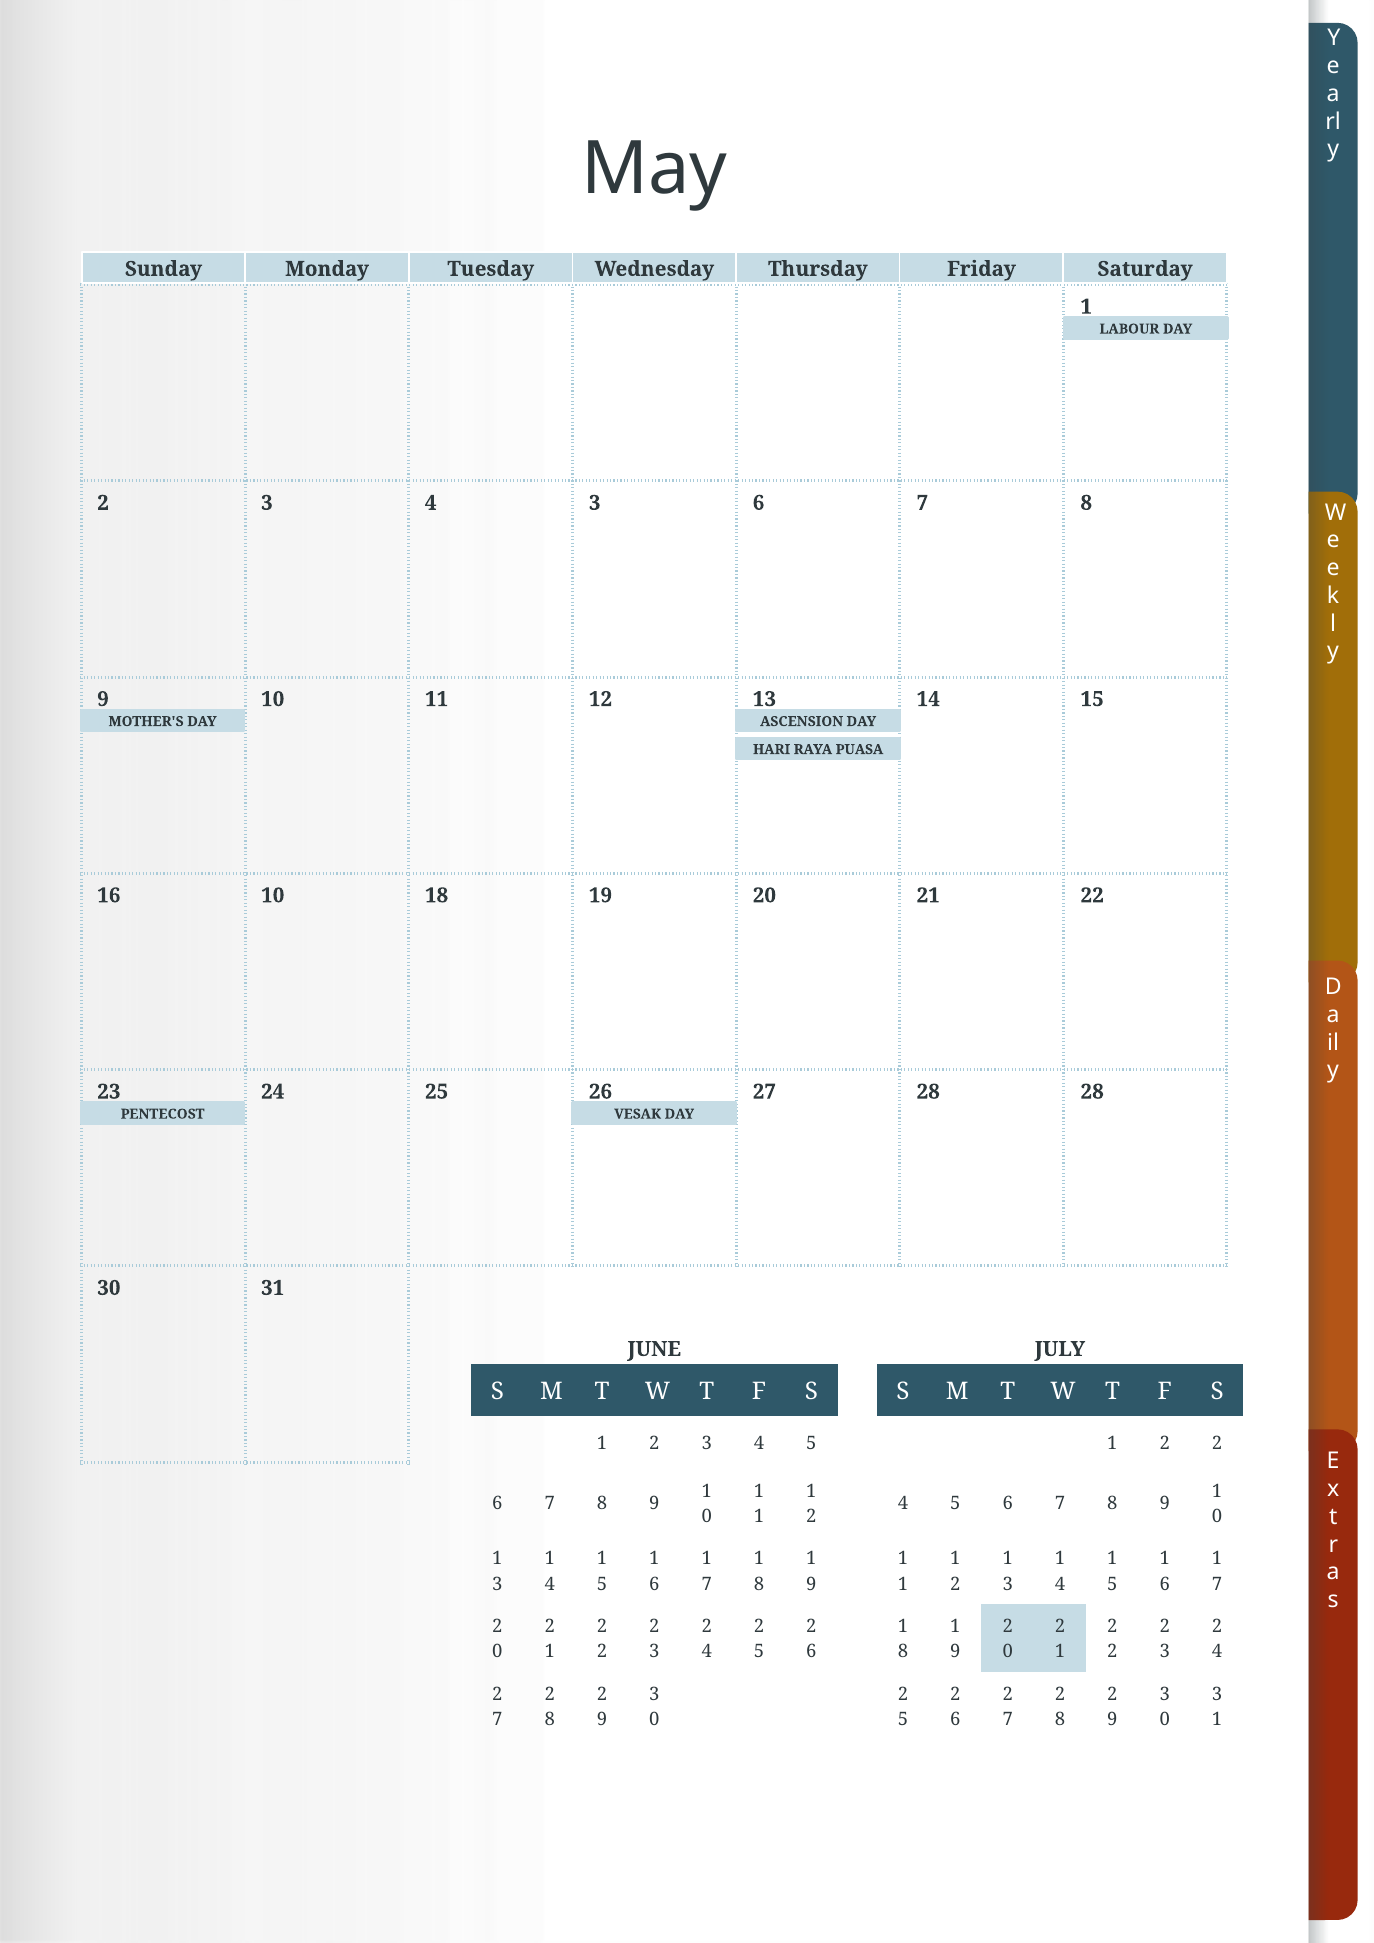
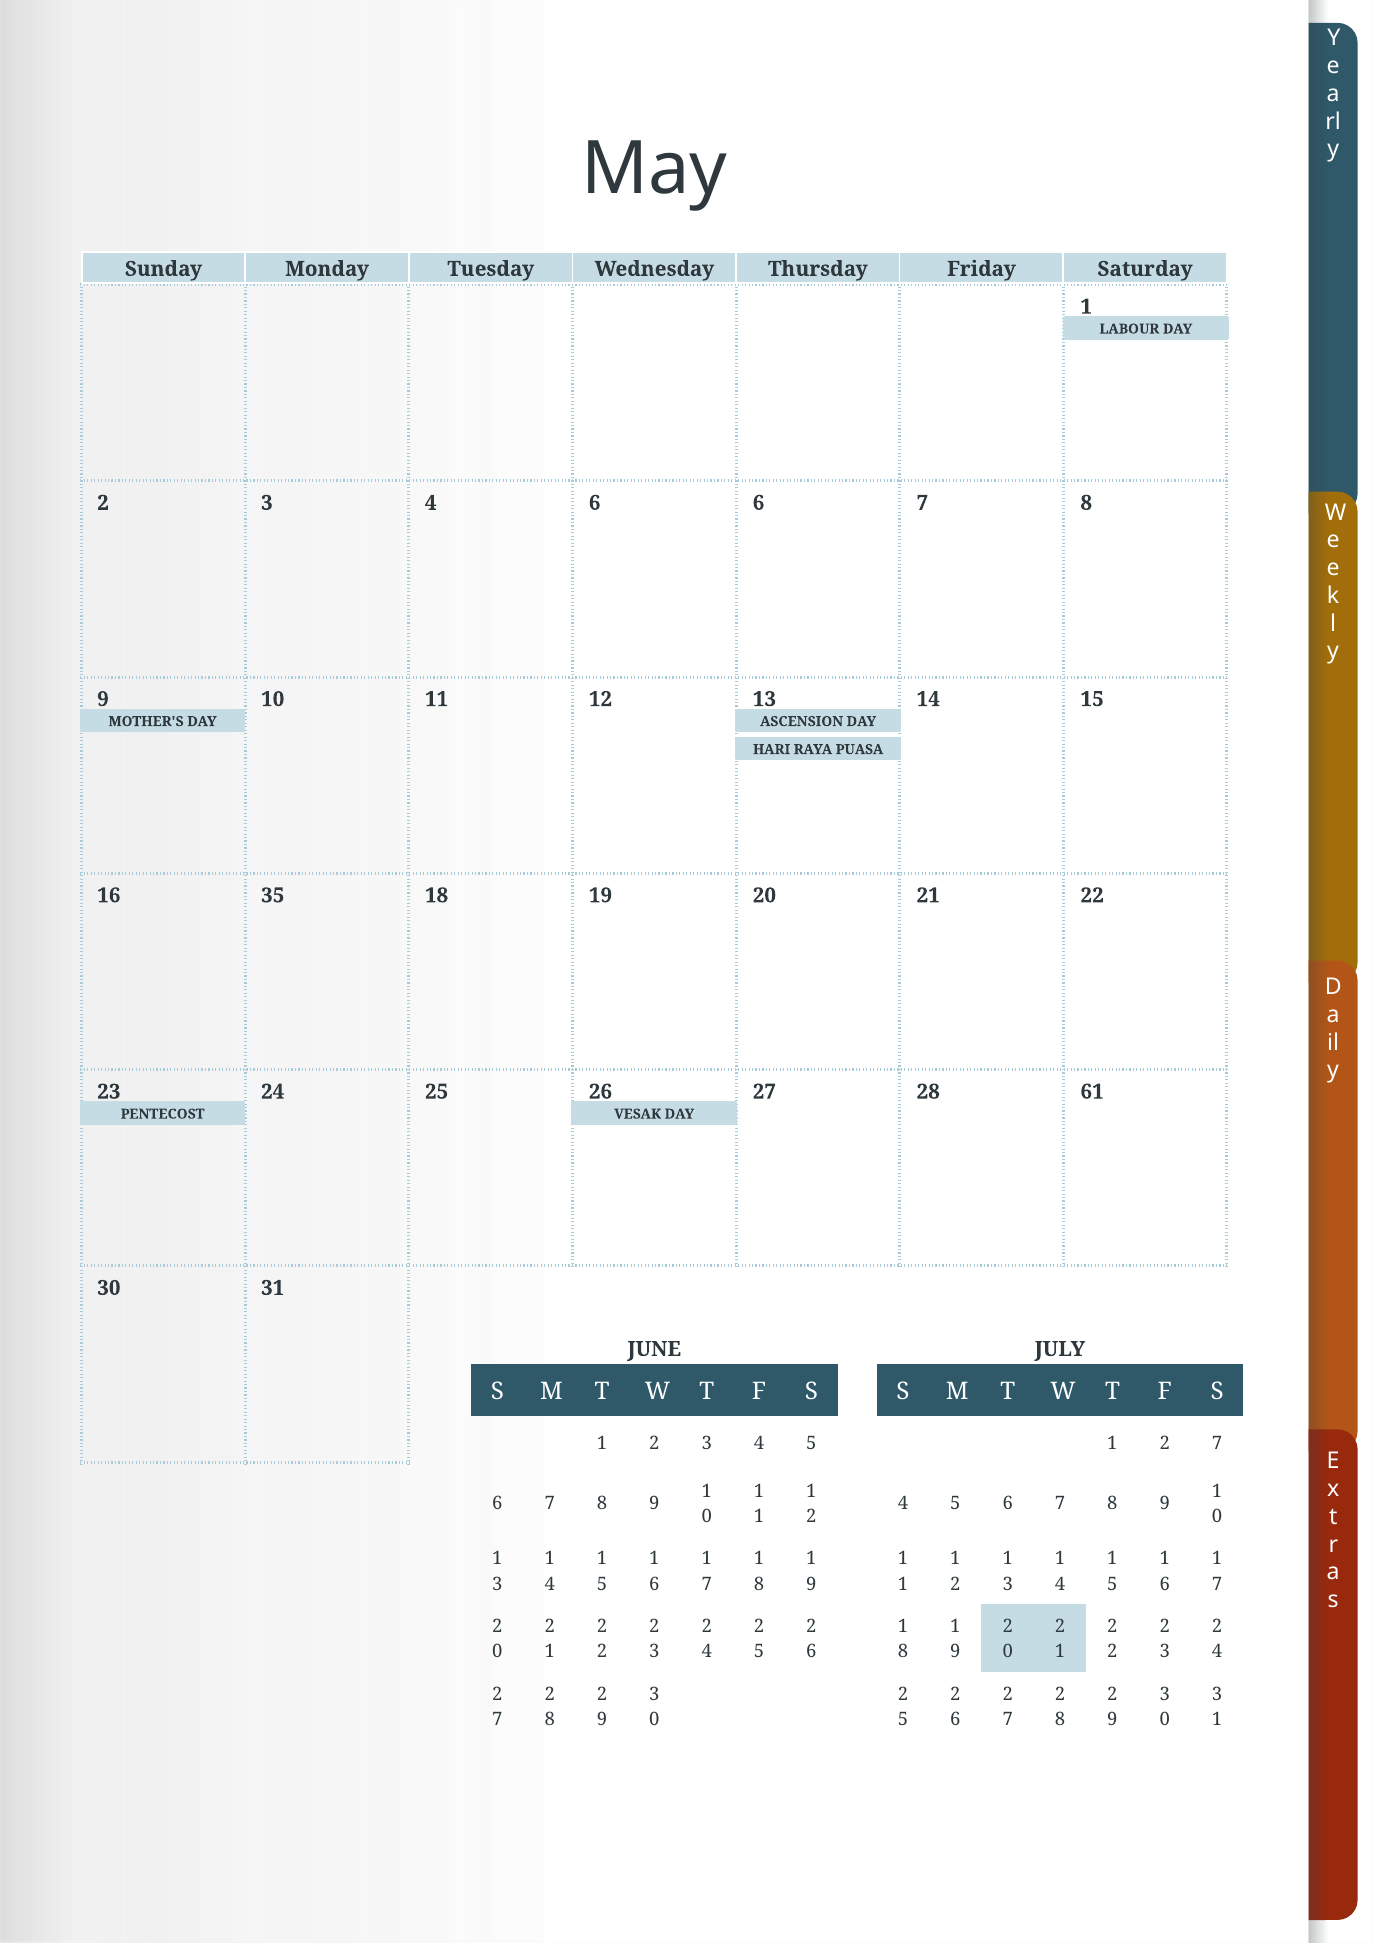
4 3: 3 -> 6
16 10: 10 -> 35
28 28: 28 -> 61
2 at (1217, 1444): 2 -> 7
